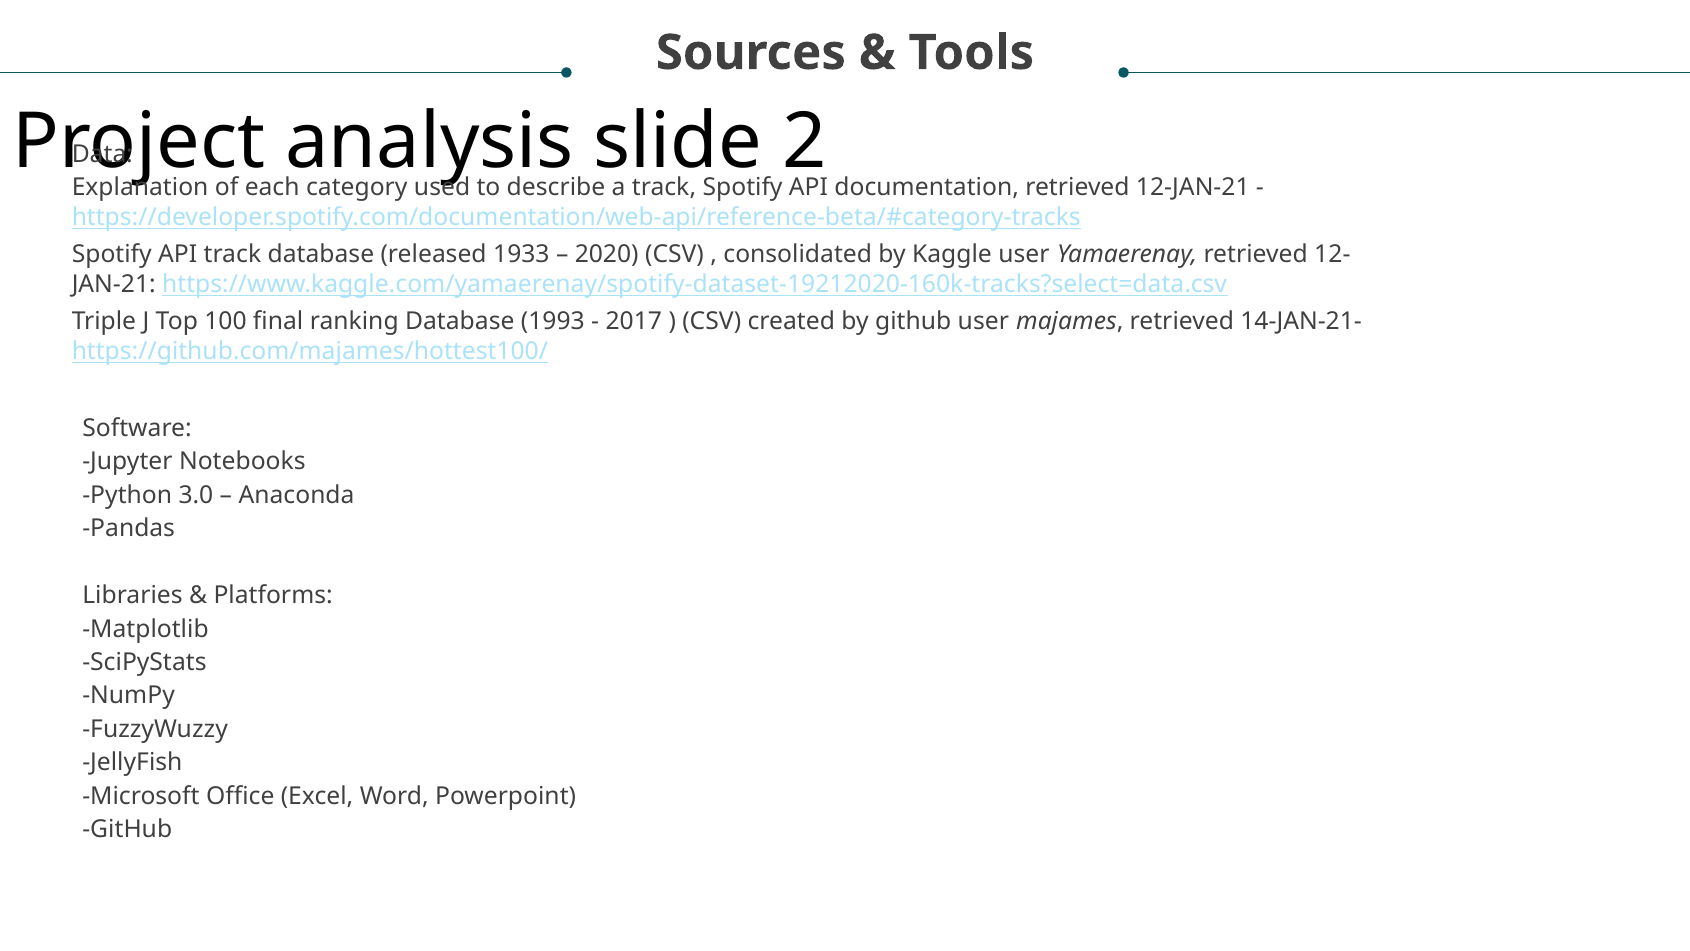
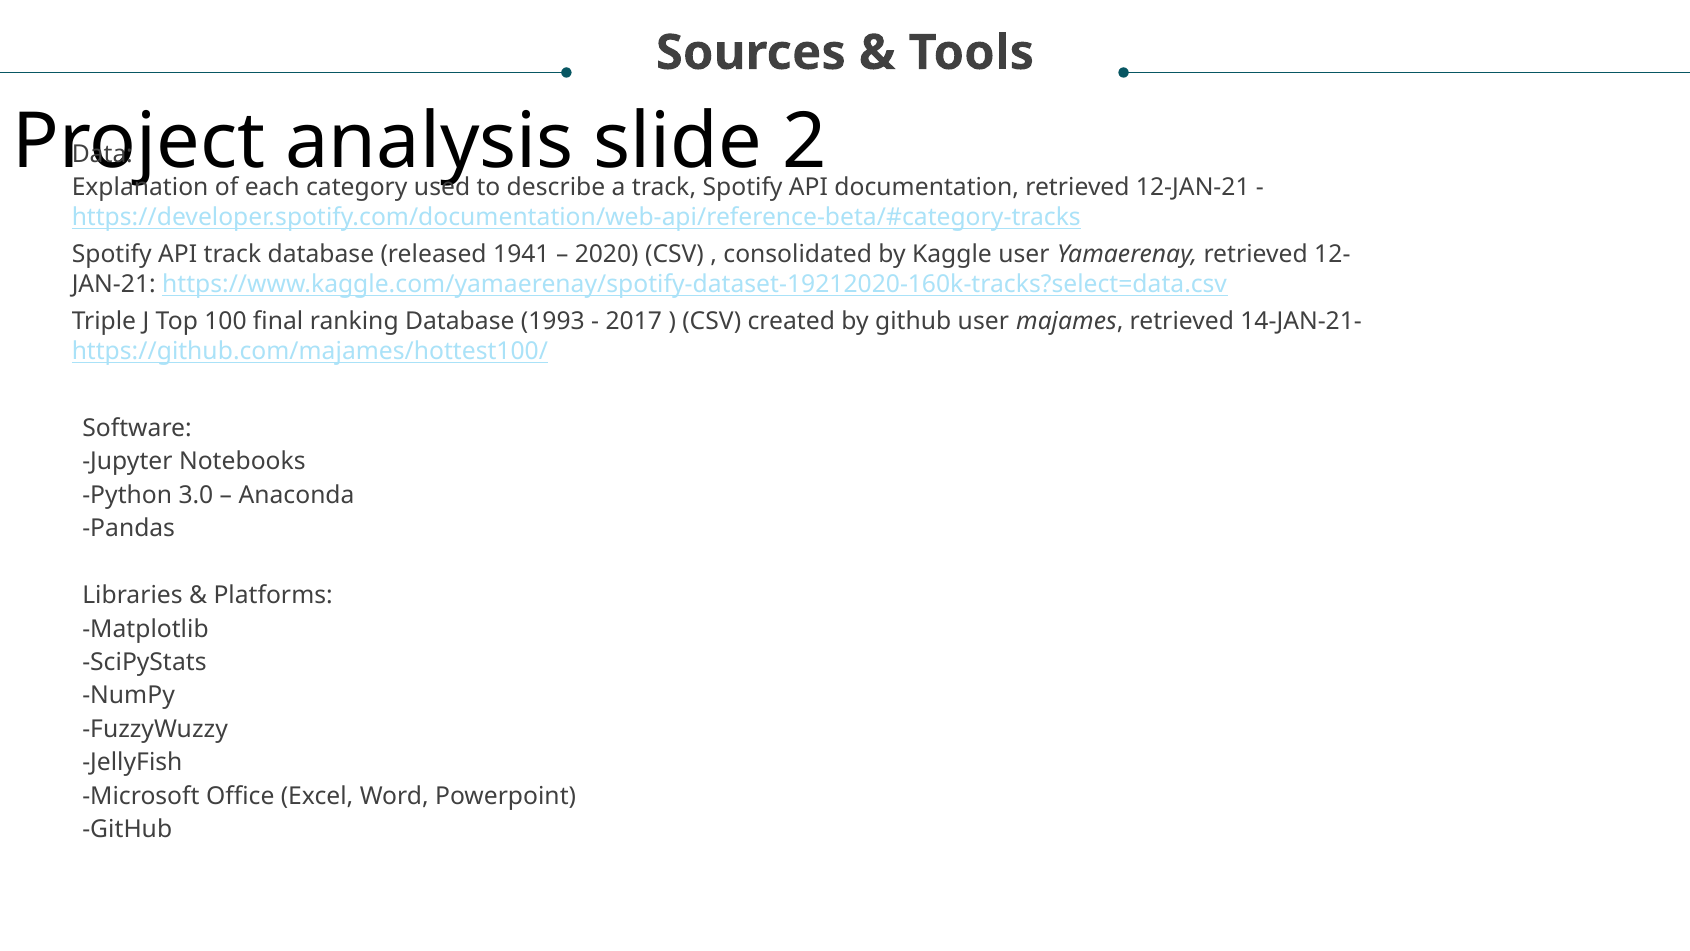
1933: 1933 -> 1941
